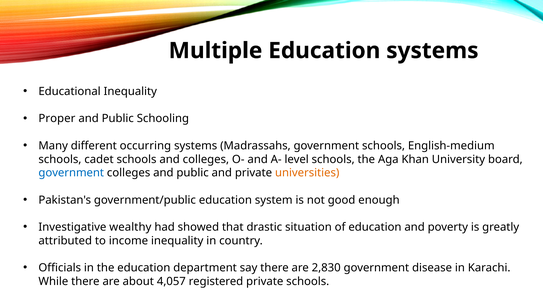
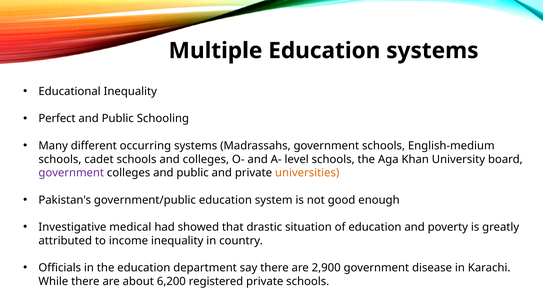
Proper: Proper -> Perfect
government at (71, 173) colour: blue -> purple
wealthy: wealthy -> medical
2,830: 2,830 -> 2,900
4,057: 4,057 -> 6,200
